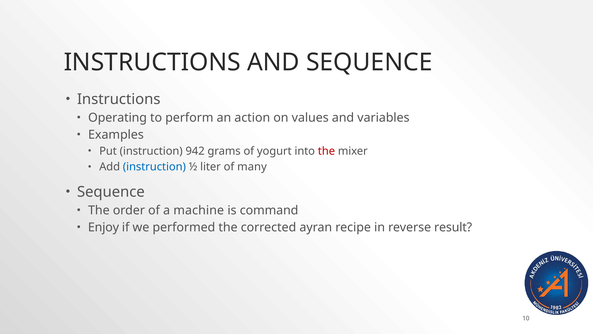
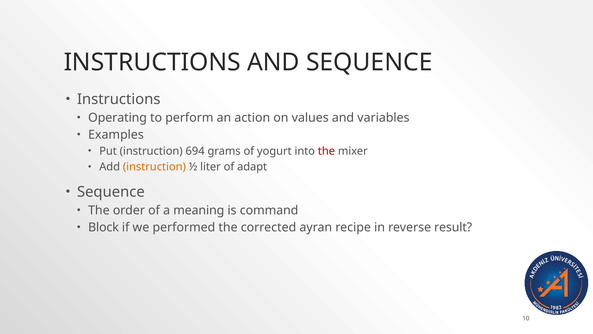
942: 942 -> 694
instruction at (154, 167) colour: blue -> orange
many: many -> adapt
machine: machine -> meaning
Enjoy: Enjoy -> Block
